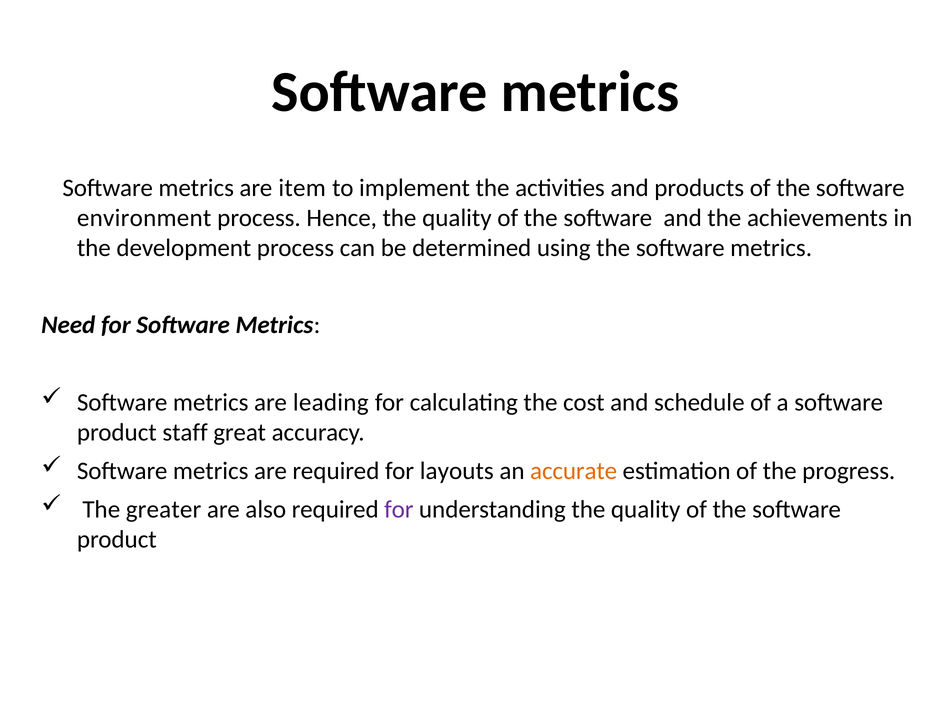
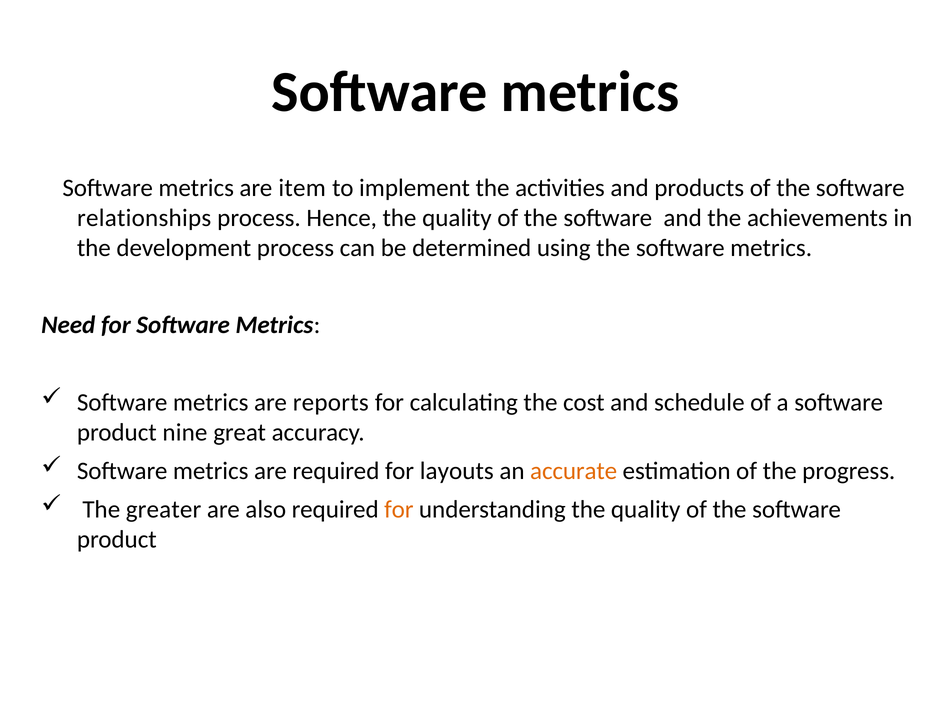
environment: environment -> relationships
leading: leading -> reports
staff: staff -> nine
for at (399, 510) colour: purple -> orange
